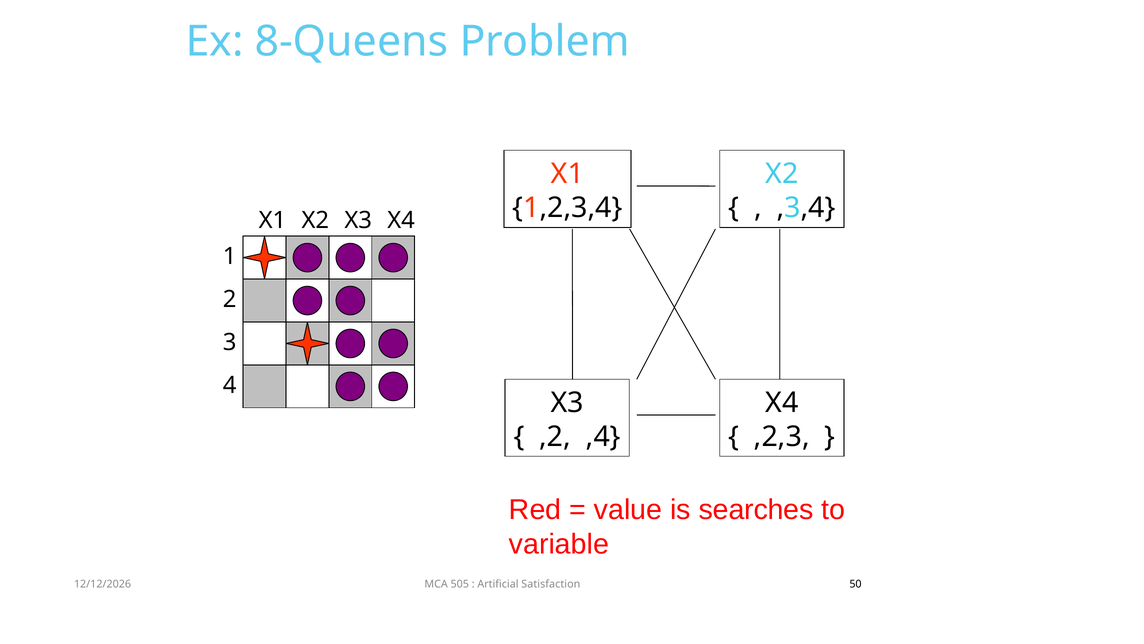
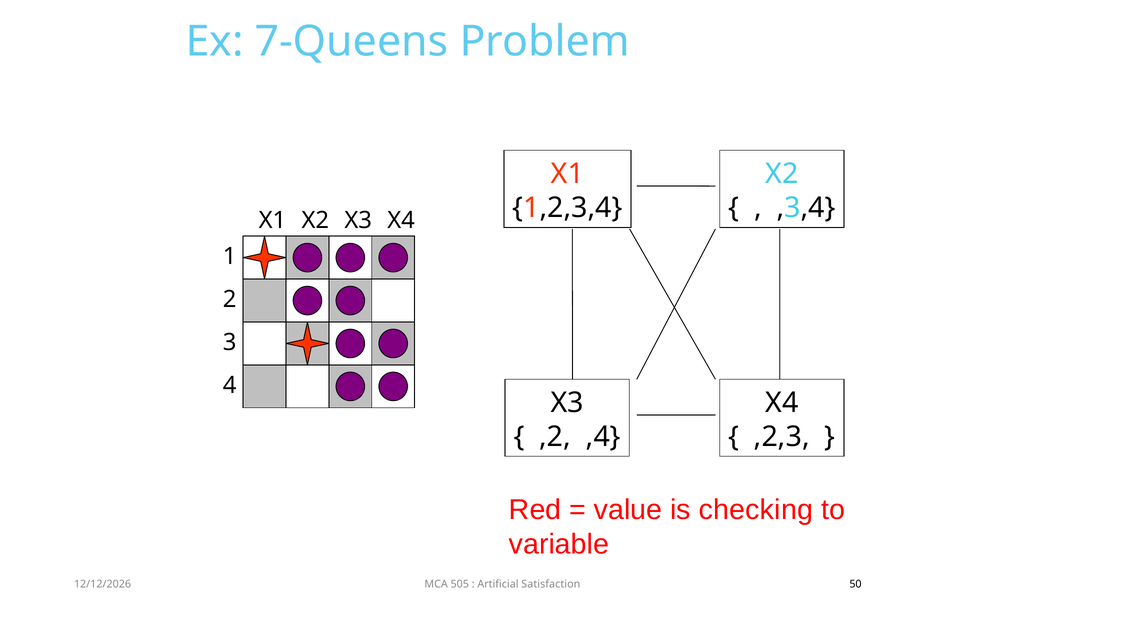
8-Queens: 8-Queens -> 7-Queens
searches: searches -> checking
